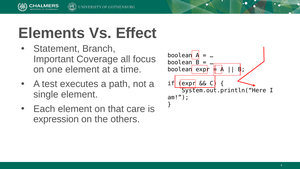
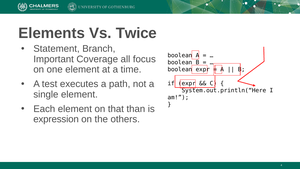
Effect: Effect -> Twice
care: care -> than
